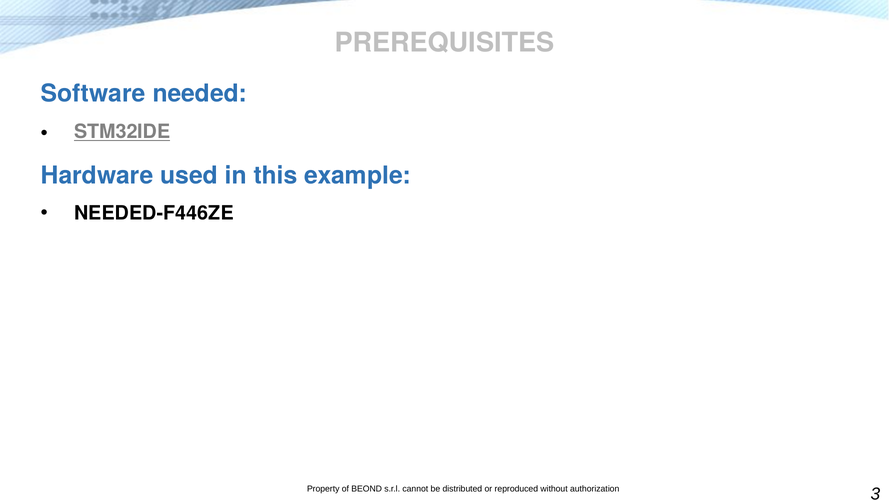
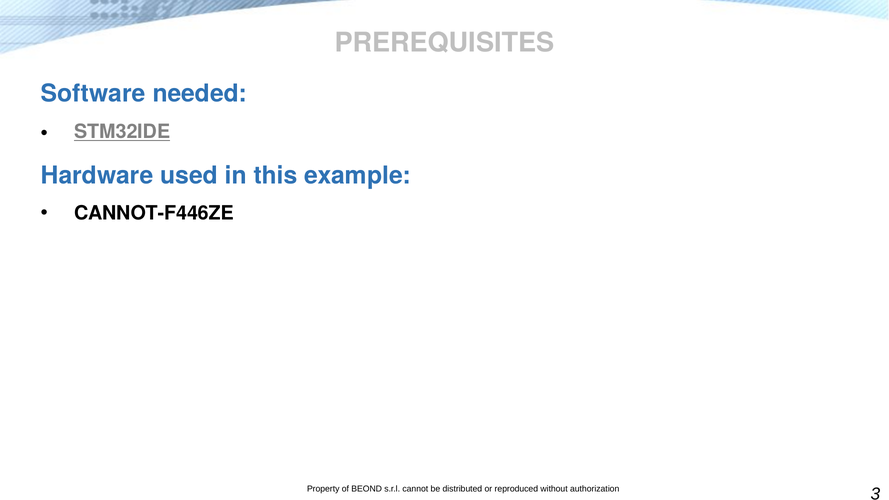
NEEDED-F446ZE: NEEDED-F446ZE -> CANNOT-F446ZE
